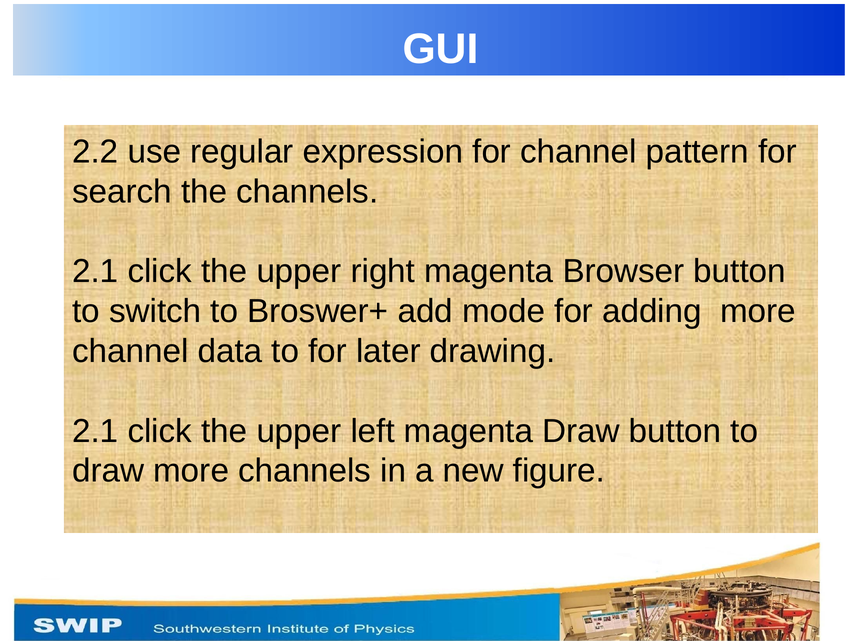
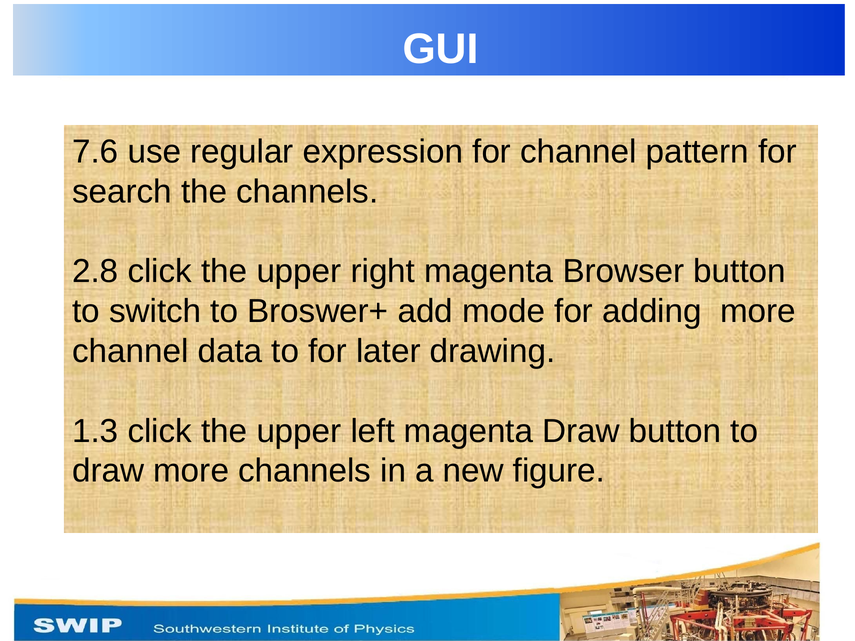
2.2: 2.2 -> 7.6
2.1 at (95, 272): 2.1 -> 2.8
2.1 at (95, 431): 2.1 -> 1.3
